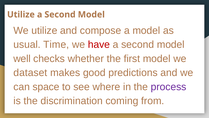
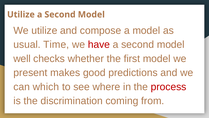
dataset: dataset -> present
space: space -> which
process colour: purple -> red
